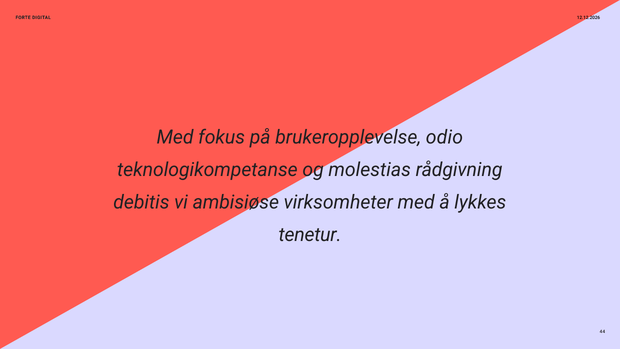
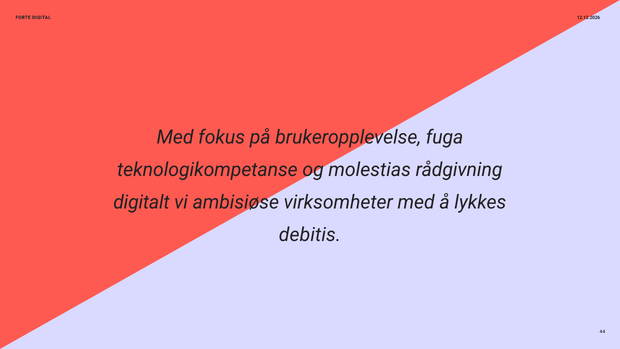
odio: odio -> fuga
debitis: debitis -> digitalt
tenetur: tenetur -> debitis
